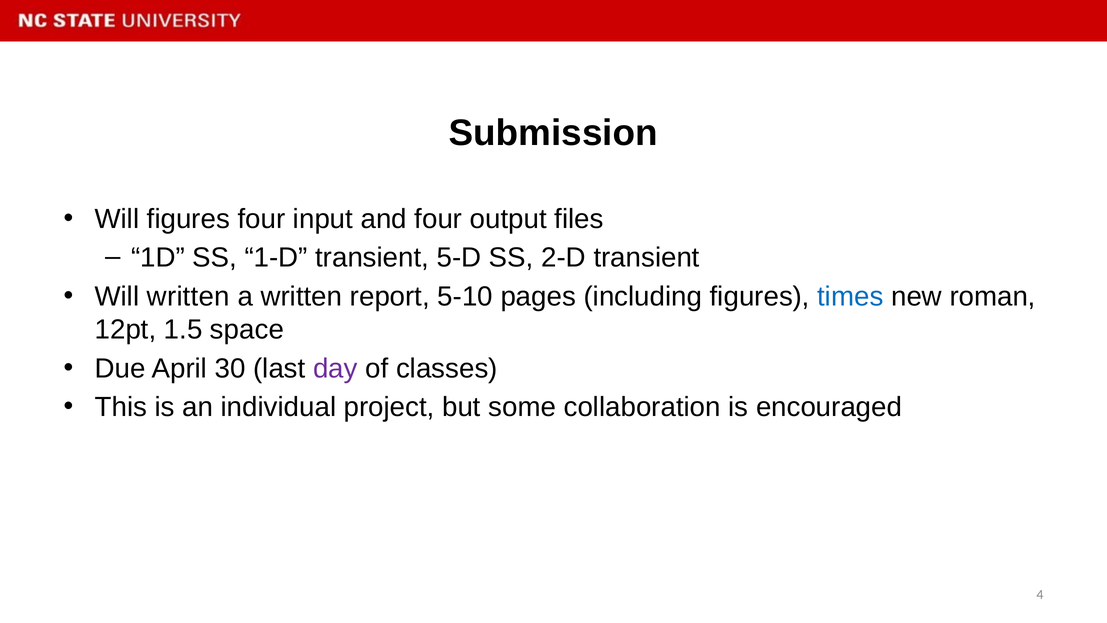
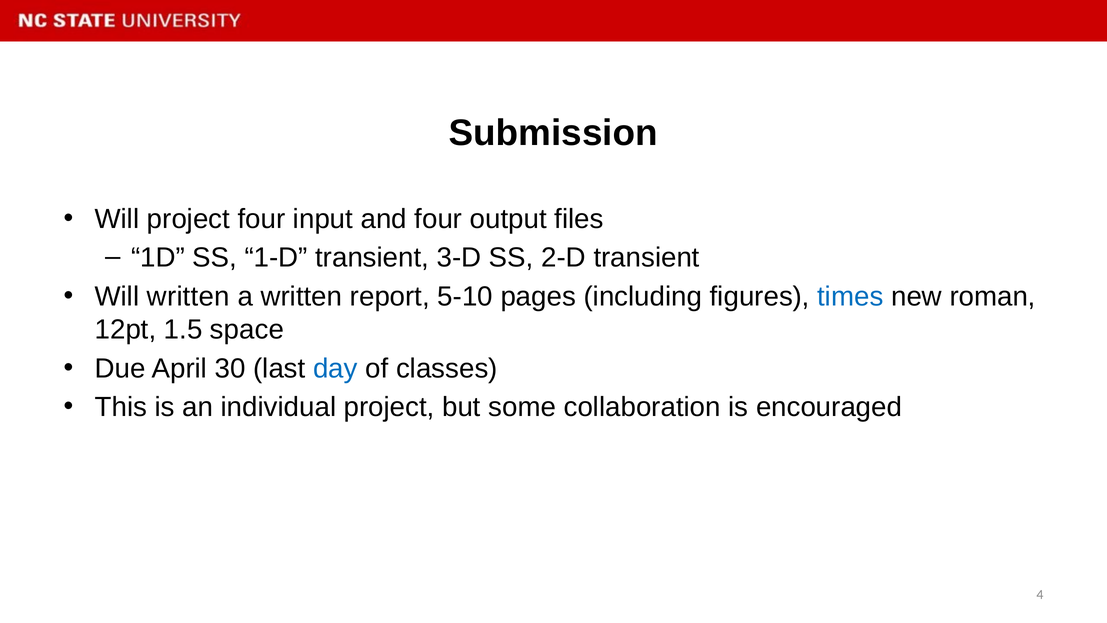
Will figures: figures -> project
5-D: 5-D -> 3-D
day colour: purple -> blue
